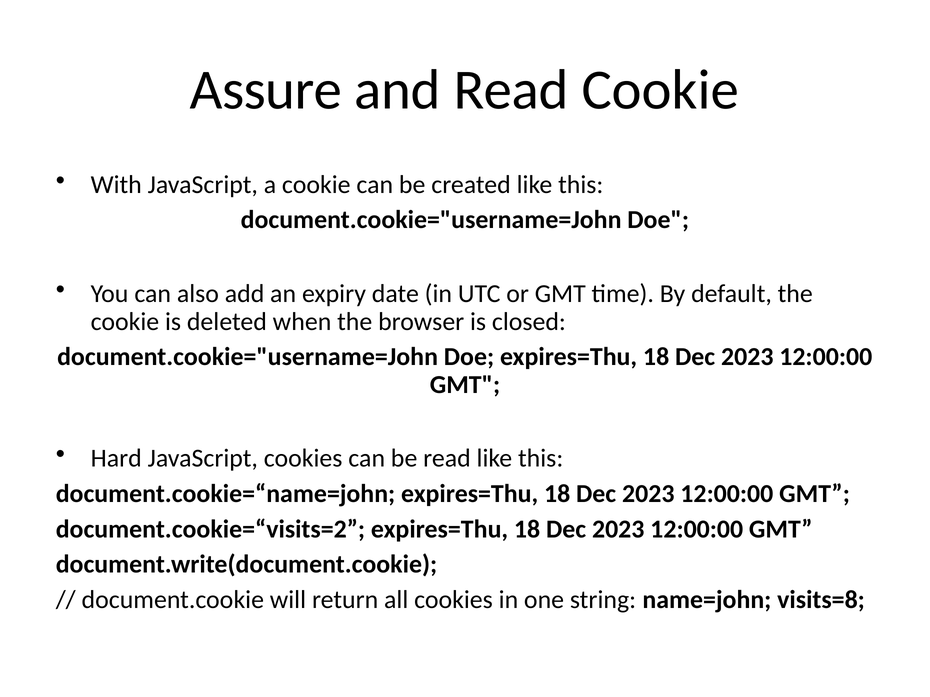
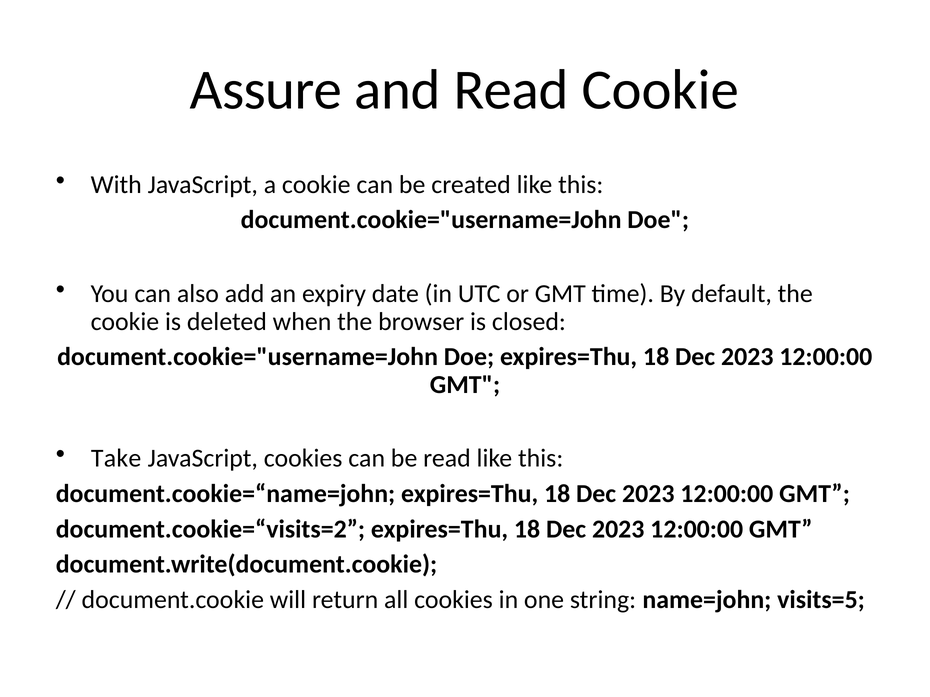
Hard: Hard -> Take
visits=8: visits=8 -> visits=5
